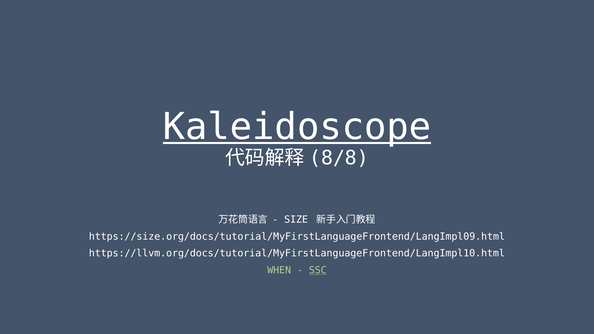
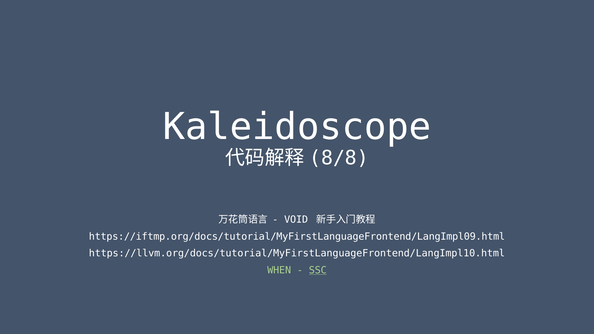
Kaleidoscope underline: present -> none
SIZE: SIZE -> VOID
https://size.org/docs/tutorial/MyFirstLanguageFrontend/LangImpl09.html: https://size.org/docs/tutorial/MyFirstLanguageFrontend/LangImpl09.html -> https://iftmp.org/docs/tutorial/MyFirstLanguageFrontend/LangImpl09.html
